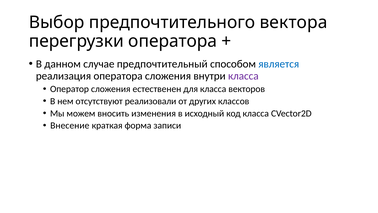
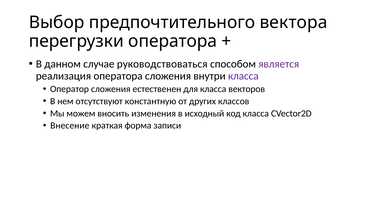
предпочтительный: предпочтительный -> руководствоваться
является colour: blue -> purple
реализовали: реализовали -> константную
